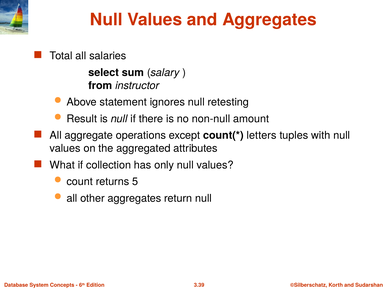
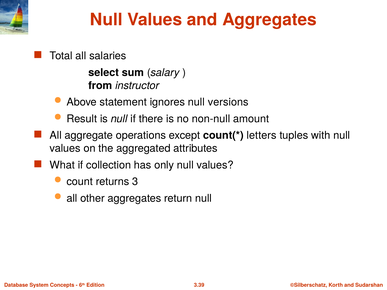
retesting: retesting -> versions
5: 5 -> 3
